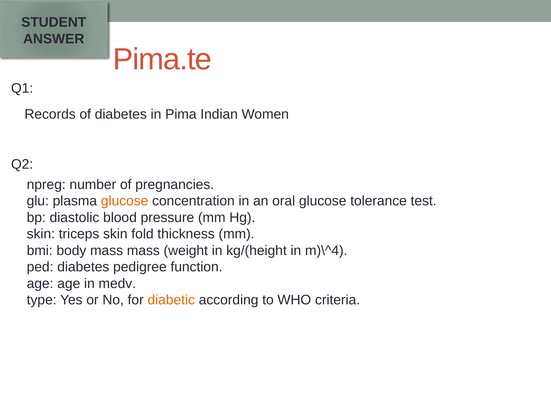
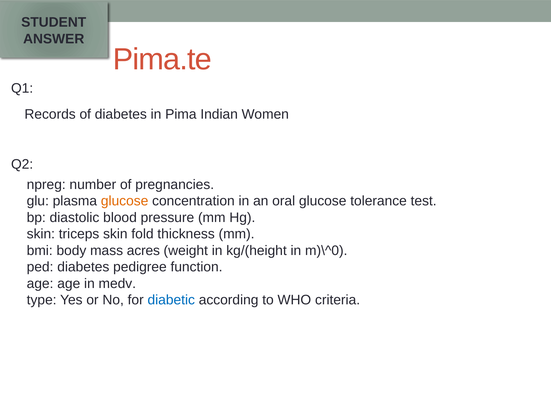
mass mass: mass -> acres
m)\^4: m)\^4 -> m)\^0
diabetic colour: orange -> blue
